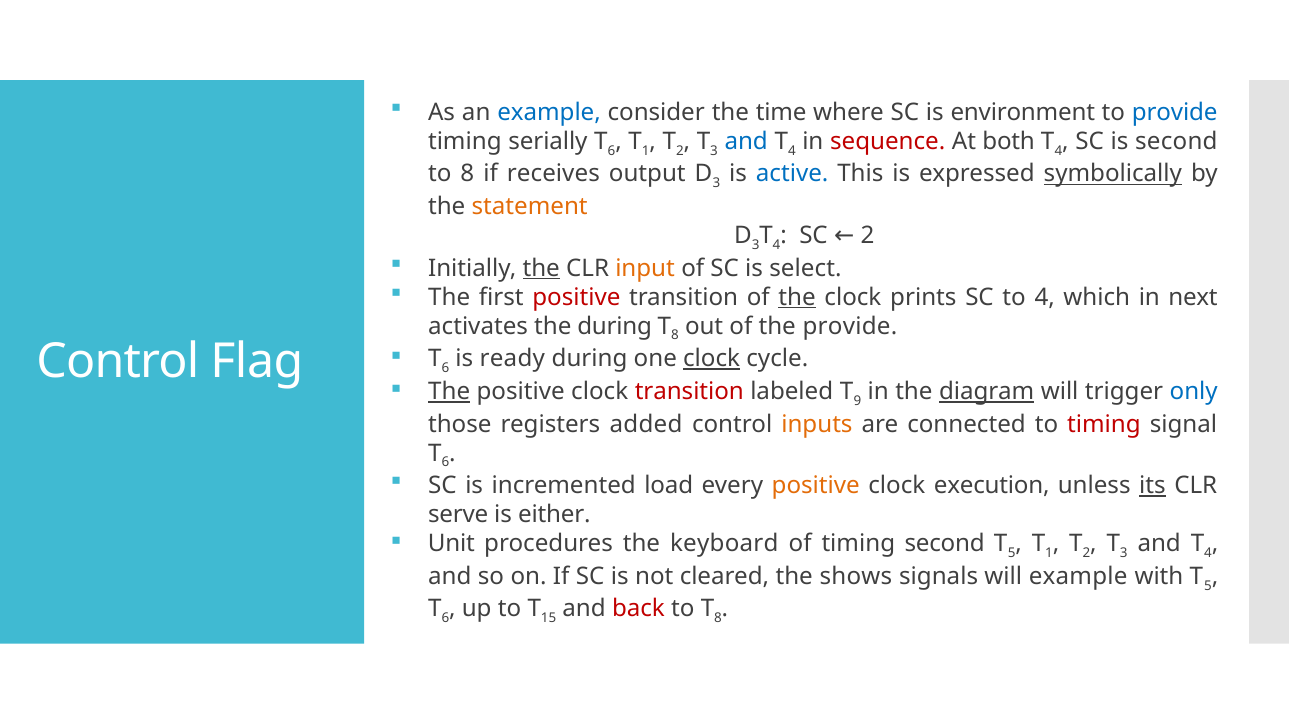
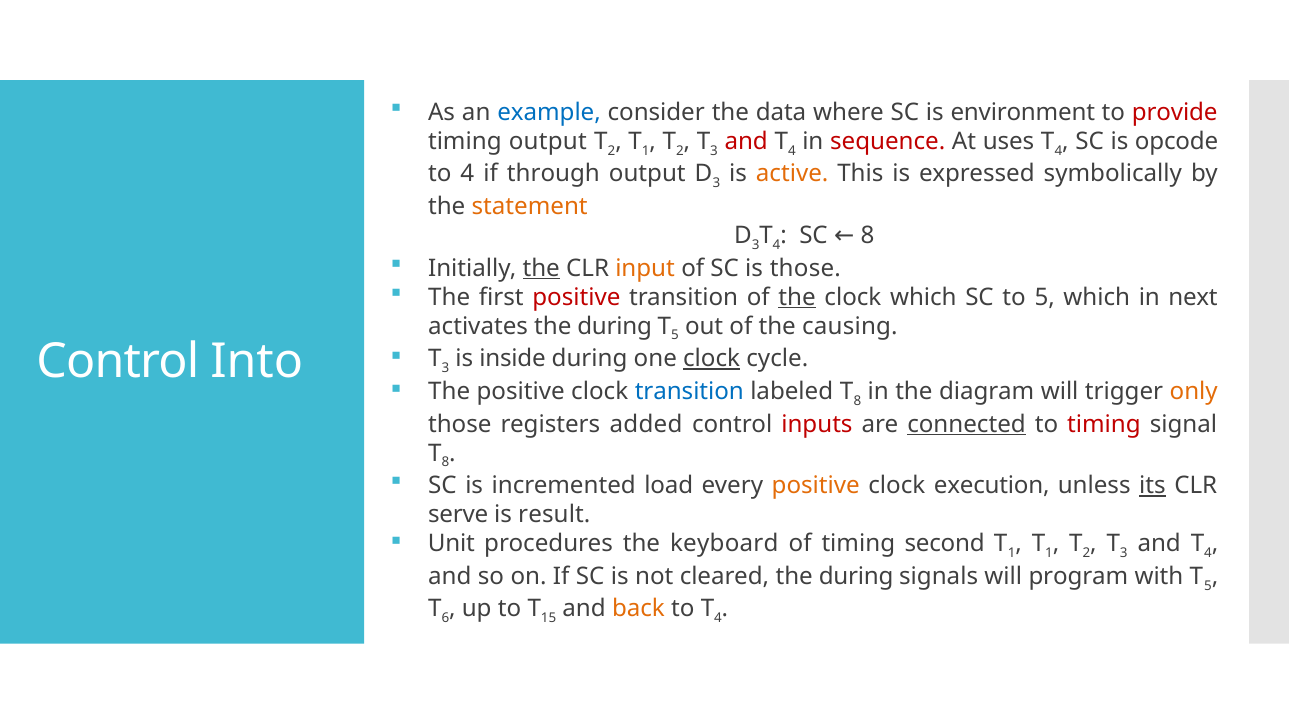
time: time -> data
provide at (1175, 112) colour: blue -> red
timing serially: serially -> output
6 at (612, 151): 6 -> 2
and at (746, 141) colour: blue -> red
both: both -> uses
is second: second -> opcode
to 8: 8 -> 4
receives: receives -> through
active colour: blue -> orange
symbolically underline: present -> none
SC 2: 2 -> 8
is select: select -> those
clock prints: prints -> which
to 4: 4 -> 5
8 at (675, 336): 8 -> 5
the provide: provide -> causing
6 at (445, 368): 6 -> 3
ready: ready -> inside
Flag: Flag -> Into
The at (449, 391) underline: present -> none
transition at (689, 391) colour: red -> blue
9 at (857, 401): 9 -> 8
diagram underline: present -> none
only colour: blue -> orange
inputs colour: orange -> red
connected underline: none -> present
6 at (445, 462): 6 -> 8
either: either -> result
5 at (1012, 553): 5 -> 1
cleared the shows: shows -> during
will example: example -> program
back colour: red -> orange
8 at (718, 618): 8 -> 4
